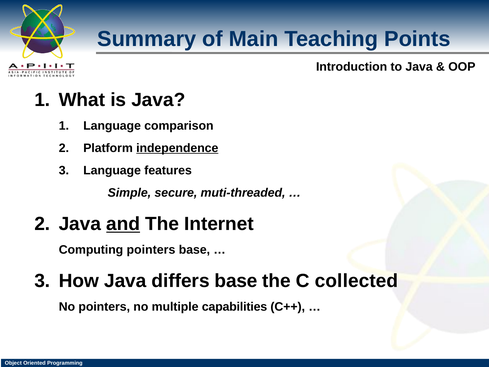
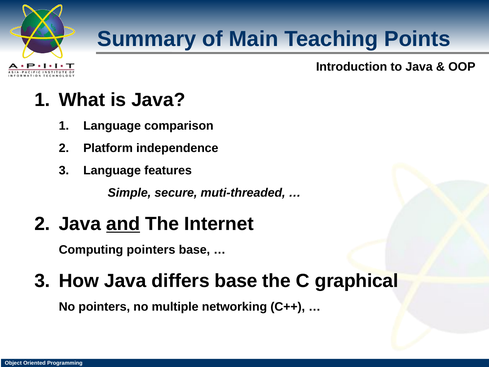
independence underline: present -> none
collected: collected -> graphical
capabilities: capabilities -> networking
